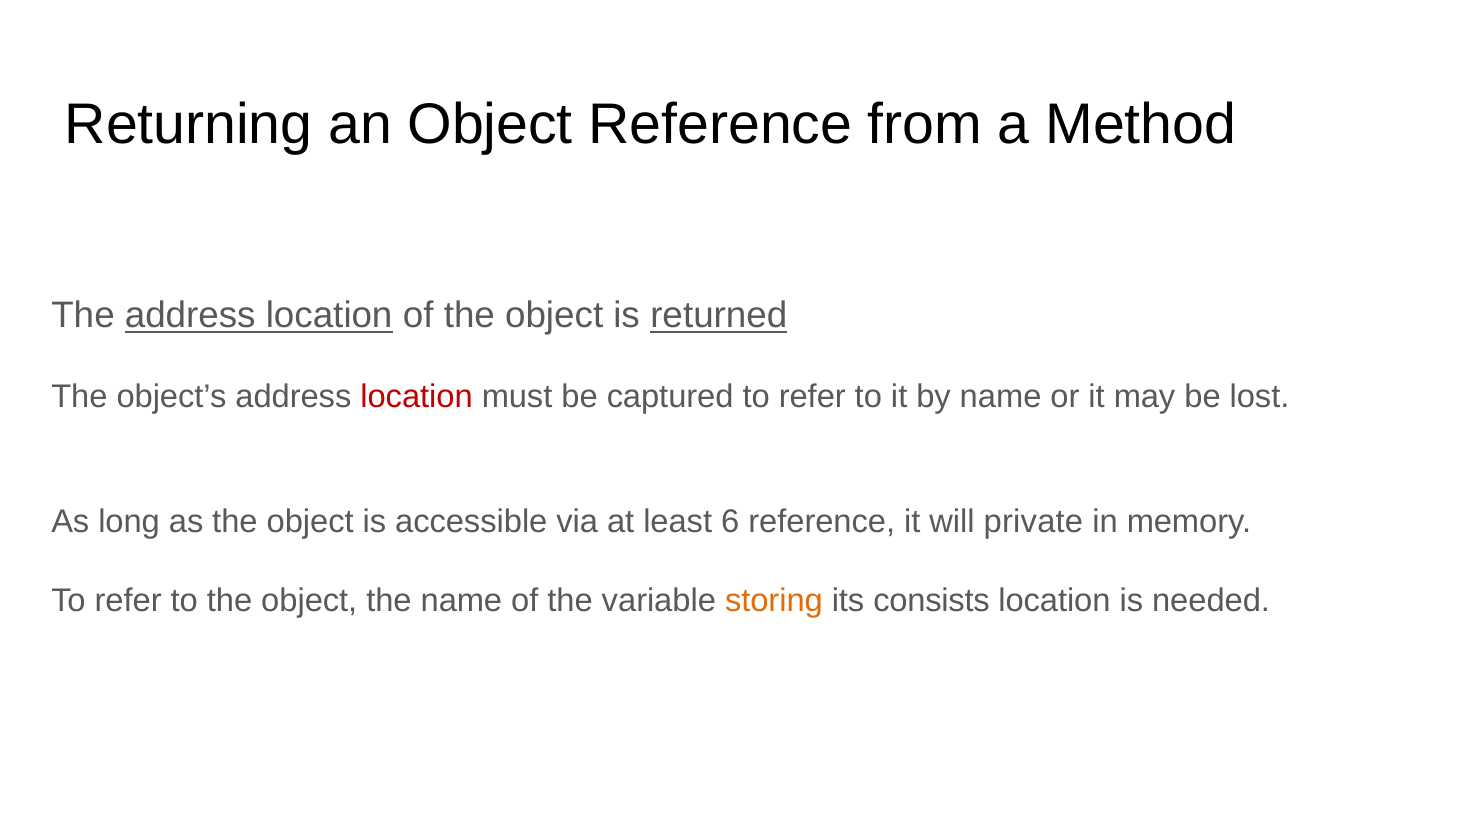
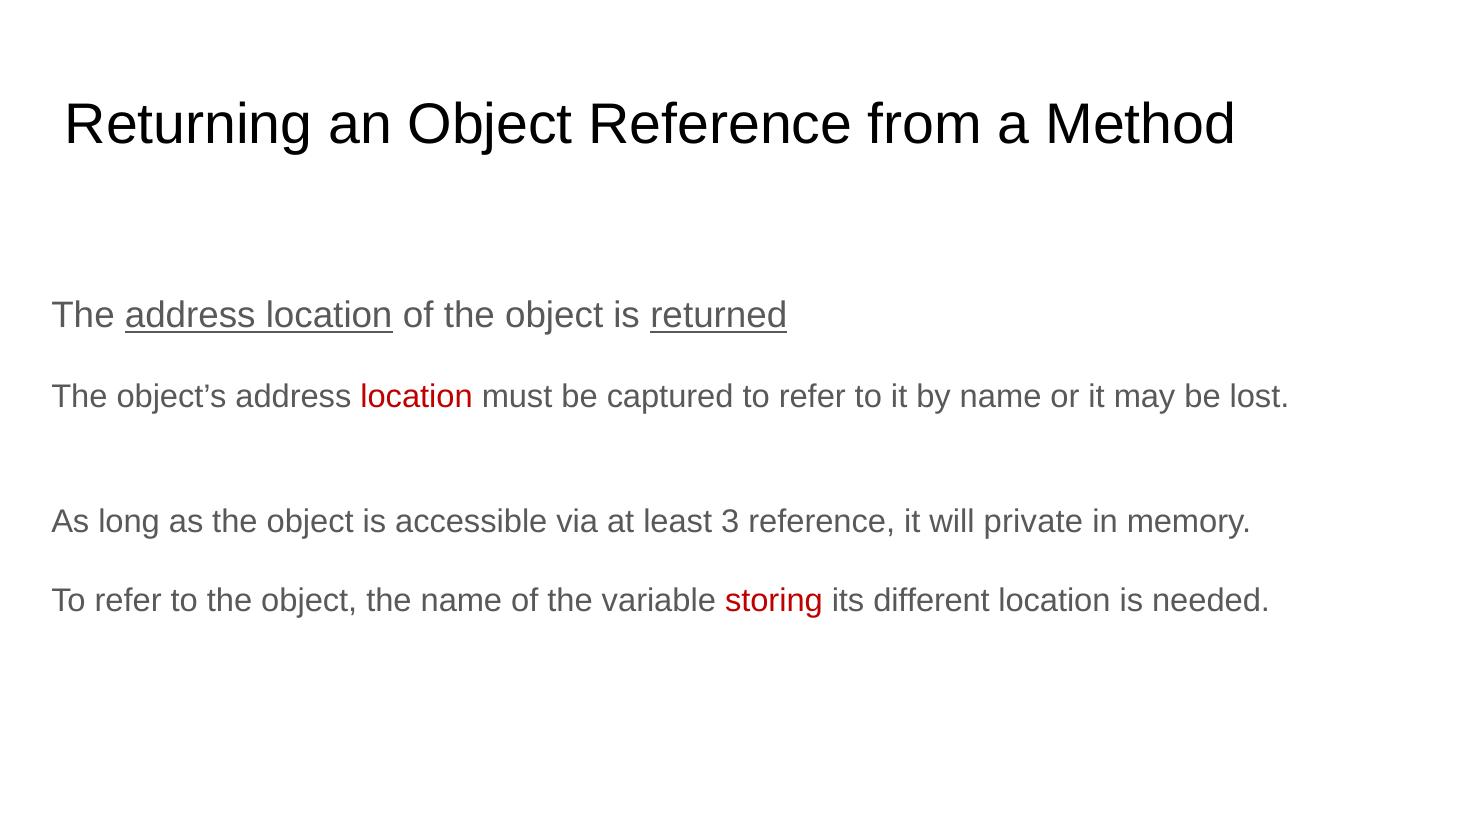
6: 6 -> 3
storing colour: orange -> red
consists: consists -> different
